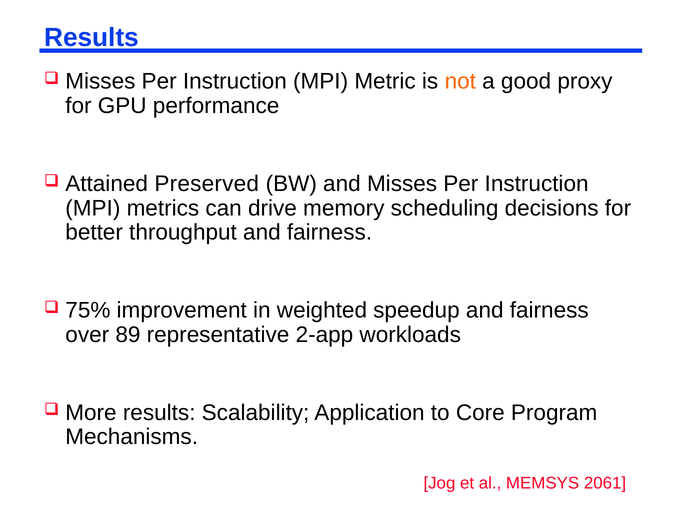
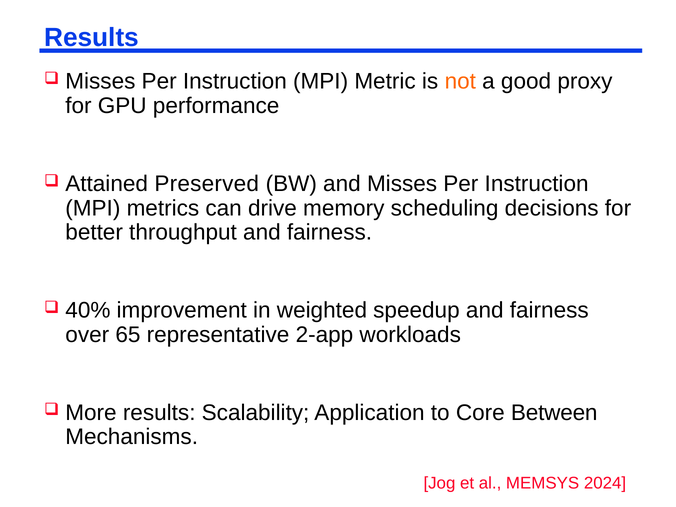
75%: 75% -> 40%
89: 89 -> 65
Program: Program -> Between
2061: 2061 -> 2024
